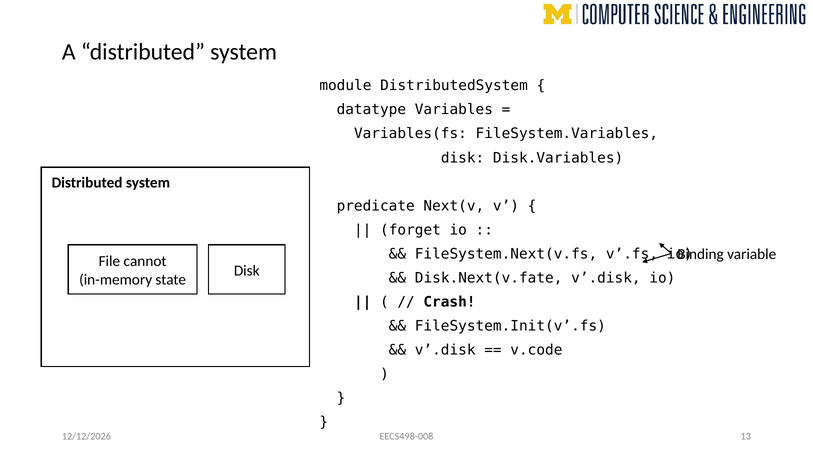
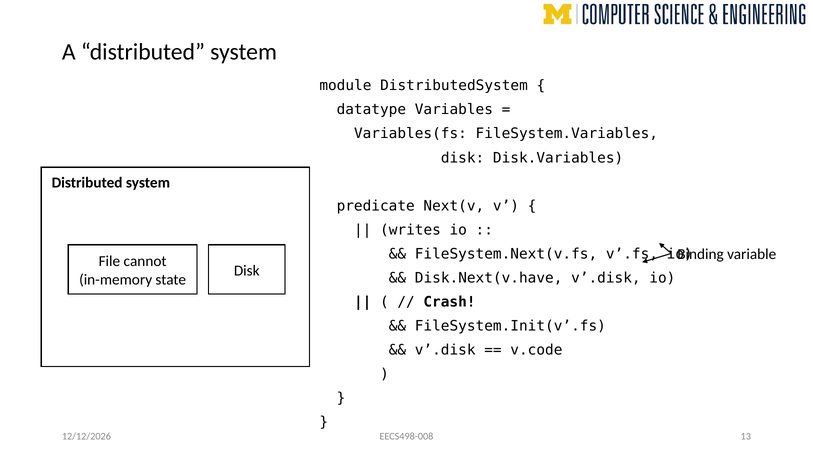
forget: forget -> writes
Disk.Next(v.fate: Disk.Next(v.fate -> Disk.Next(v.have
